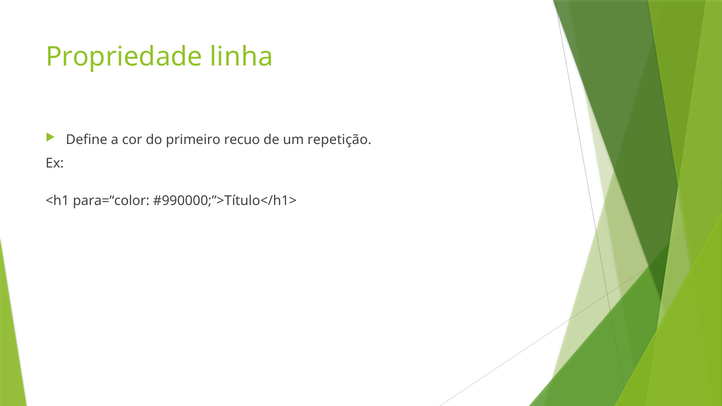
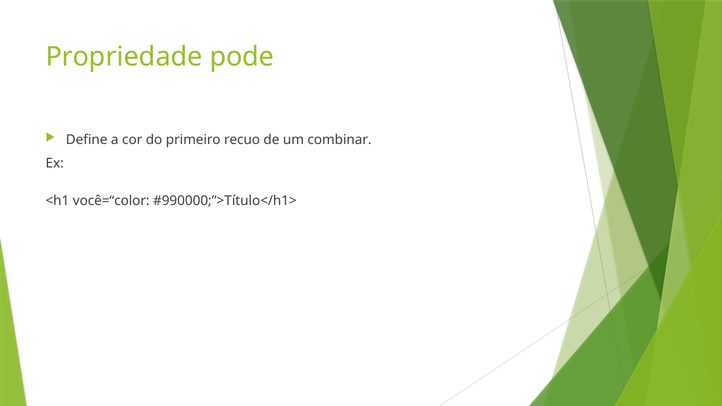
linha: linha -> pode
repetição: repetição -> combinar
para=“color: para=“color -> você=“color
